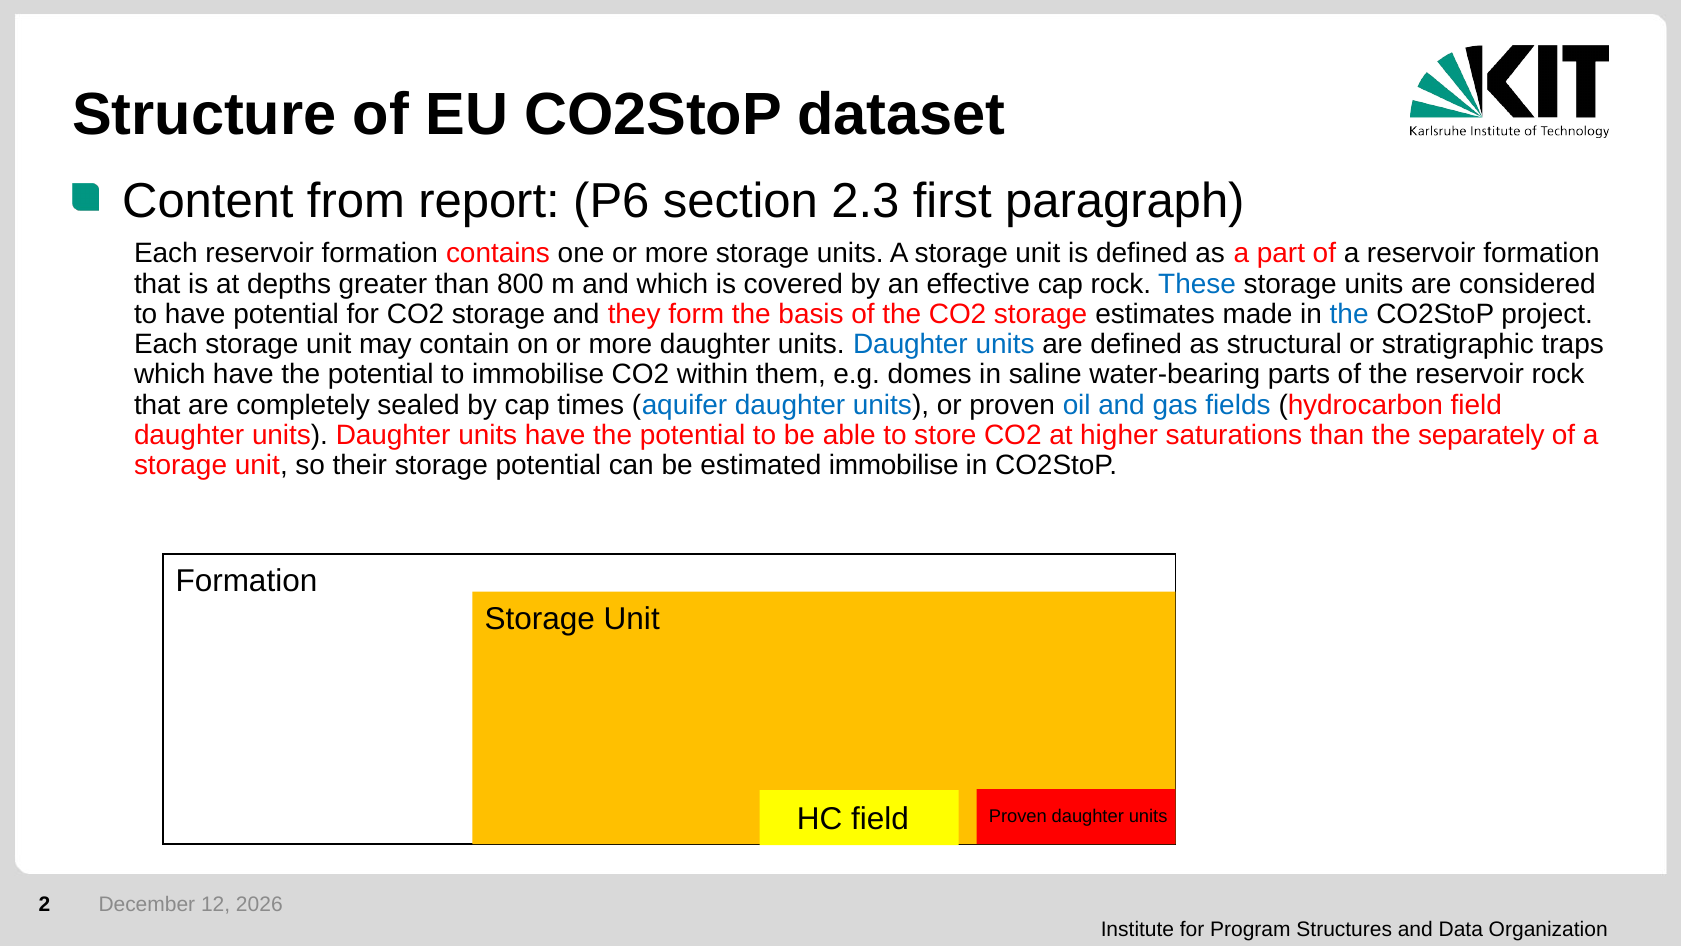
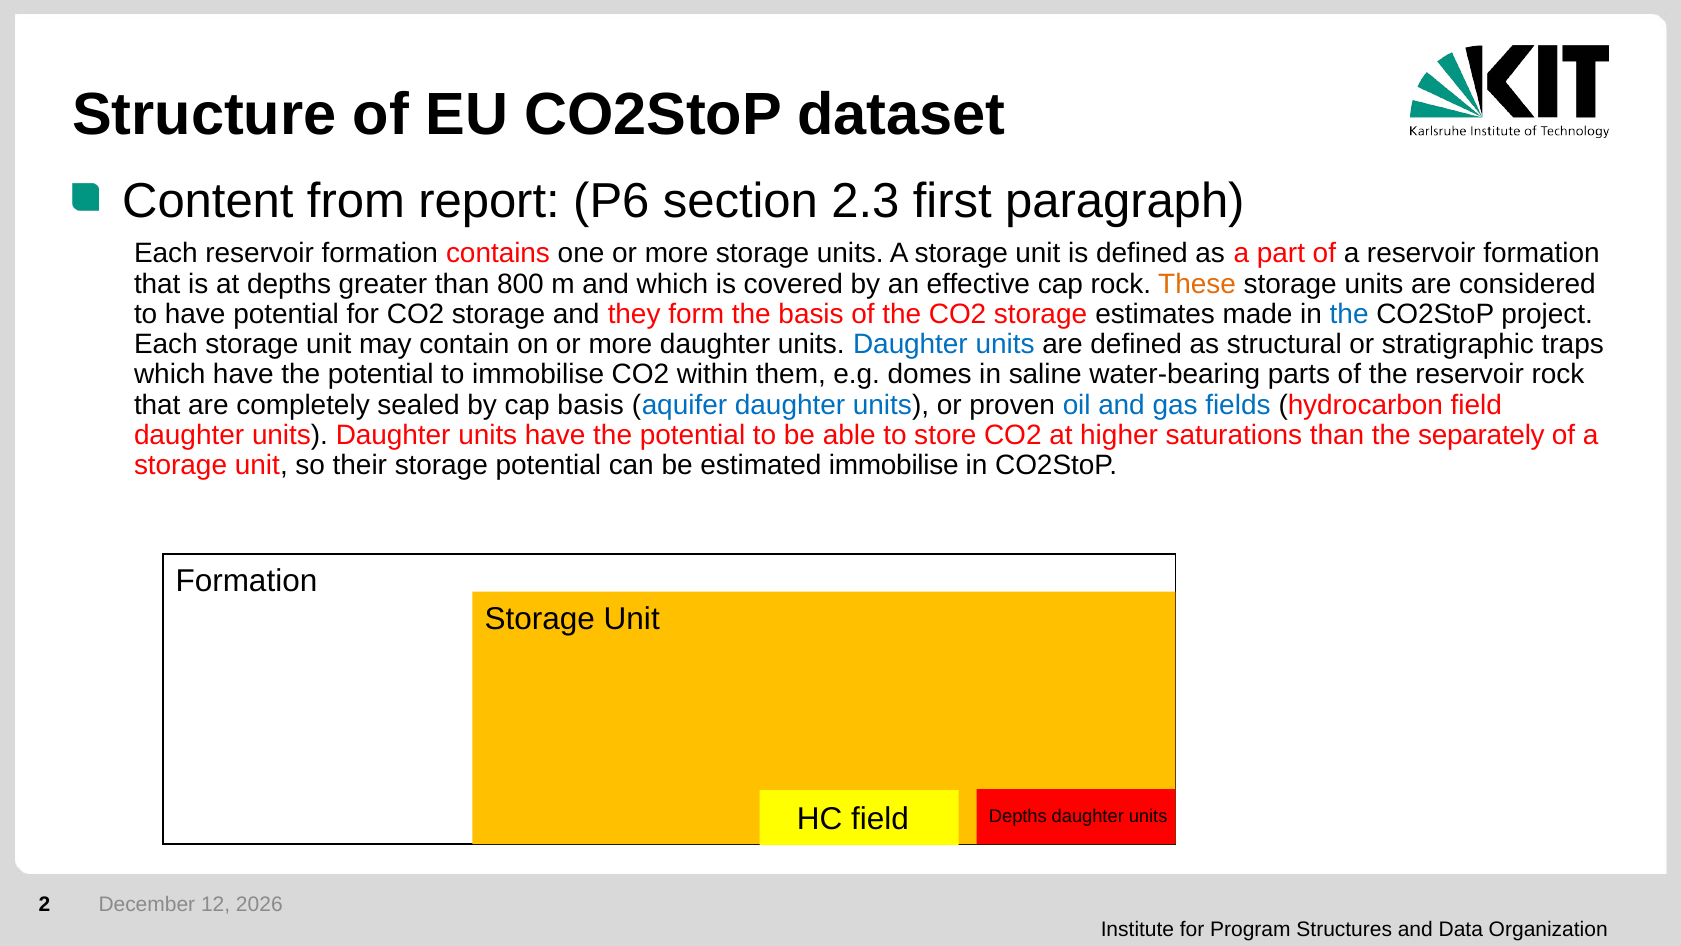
These colour: blue -> orange
cap times: times -> basis
field Proven: Proven -> Depths
